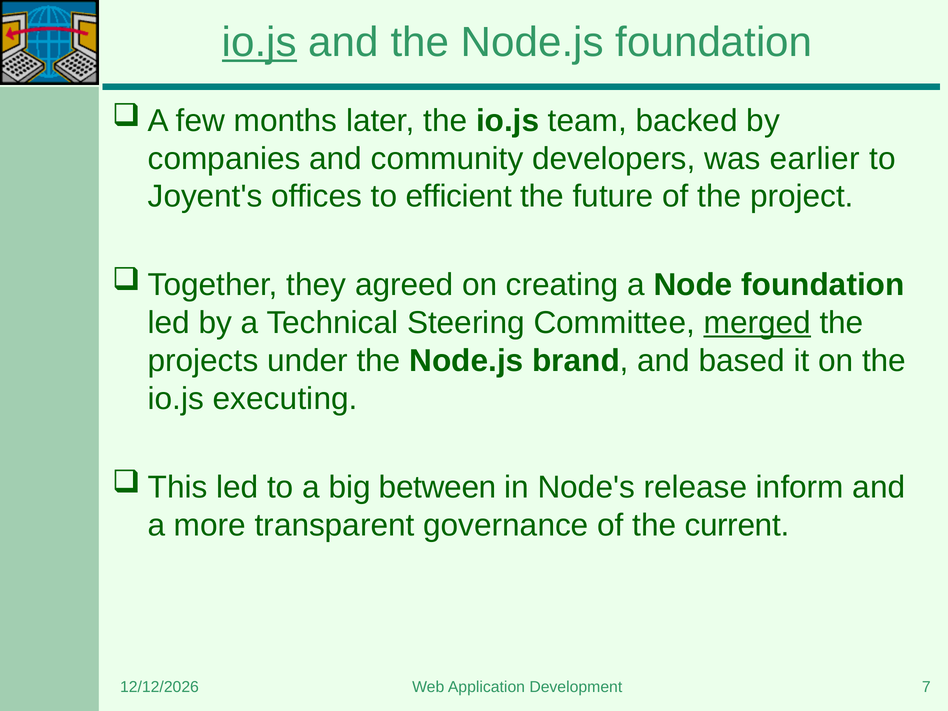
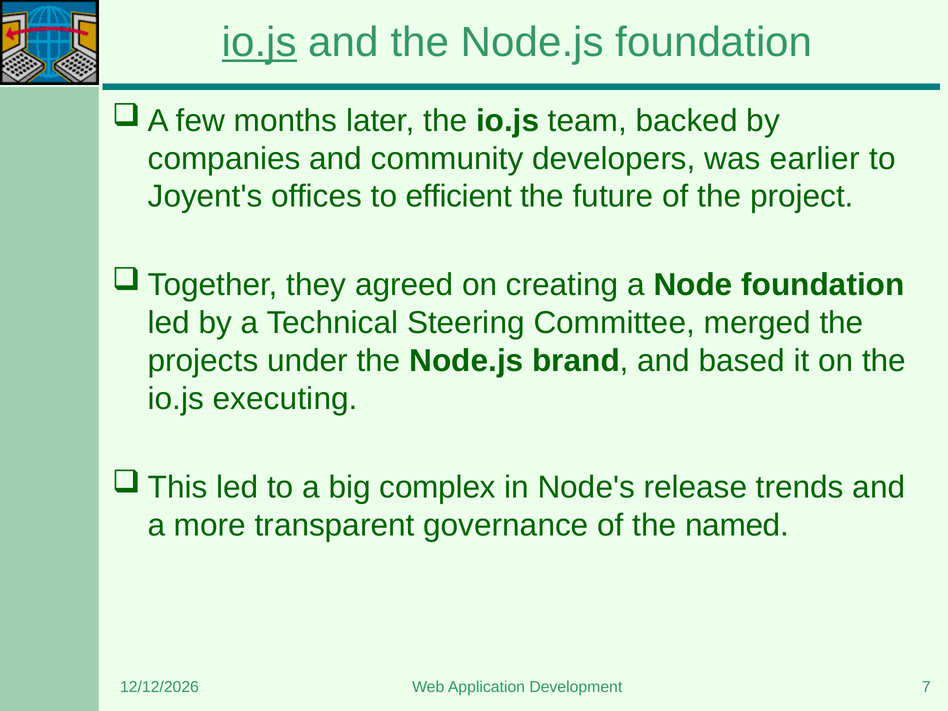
merged underline: present -> none
between: between -> complex
inform: inform -> trends
current: current -> named
